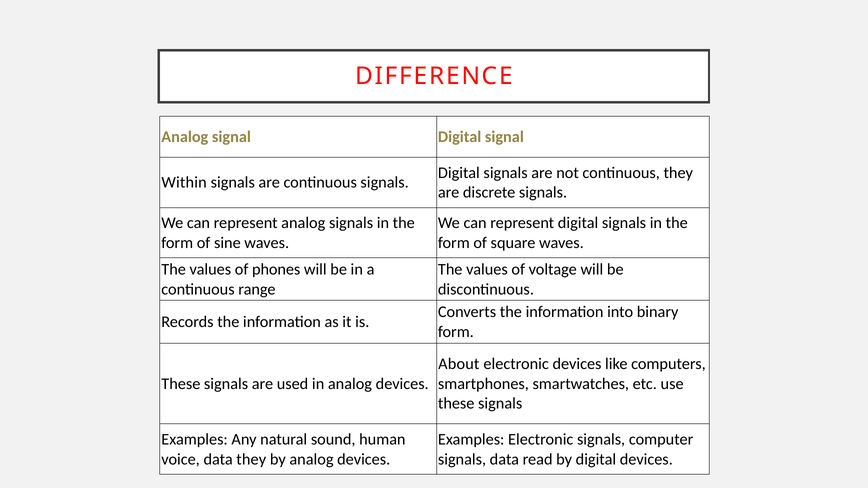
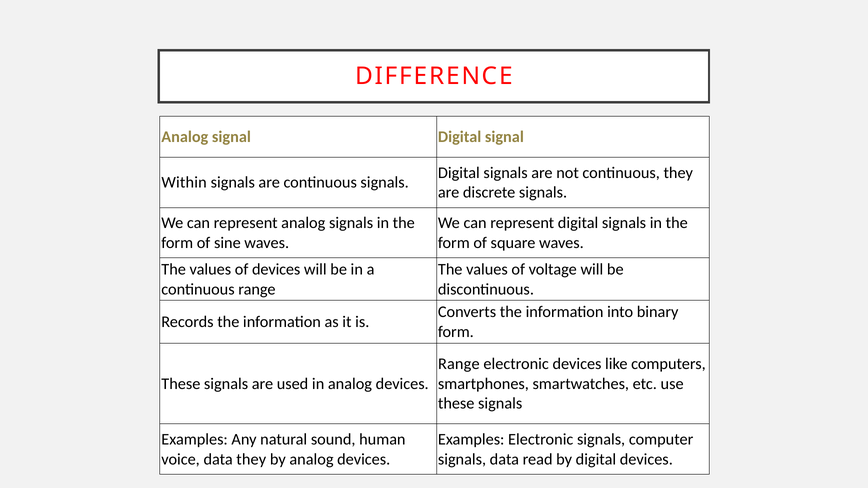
of phones: phones -> devices
About at (459, 364): About -> Range
